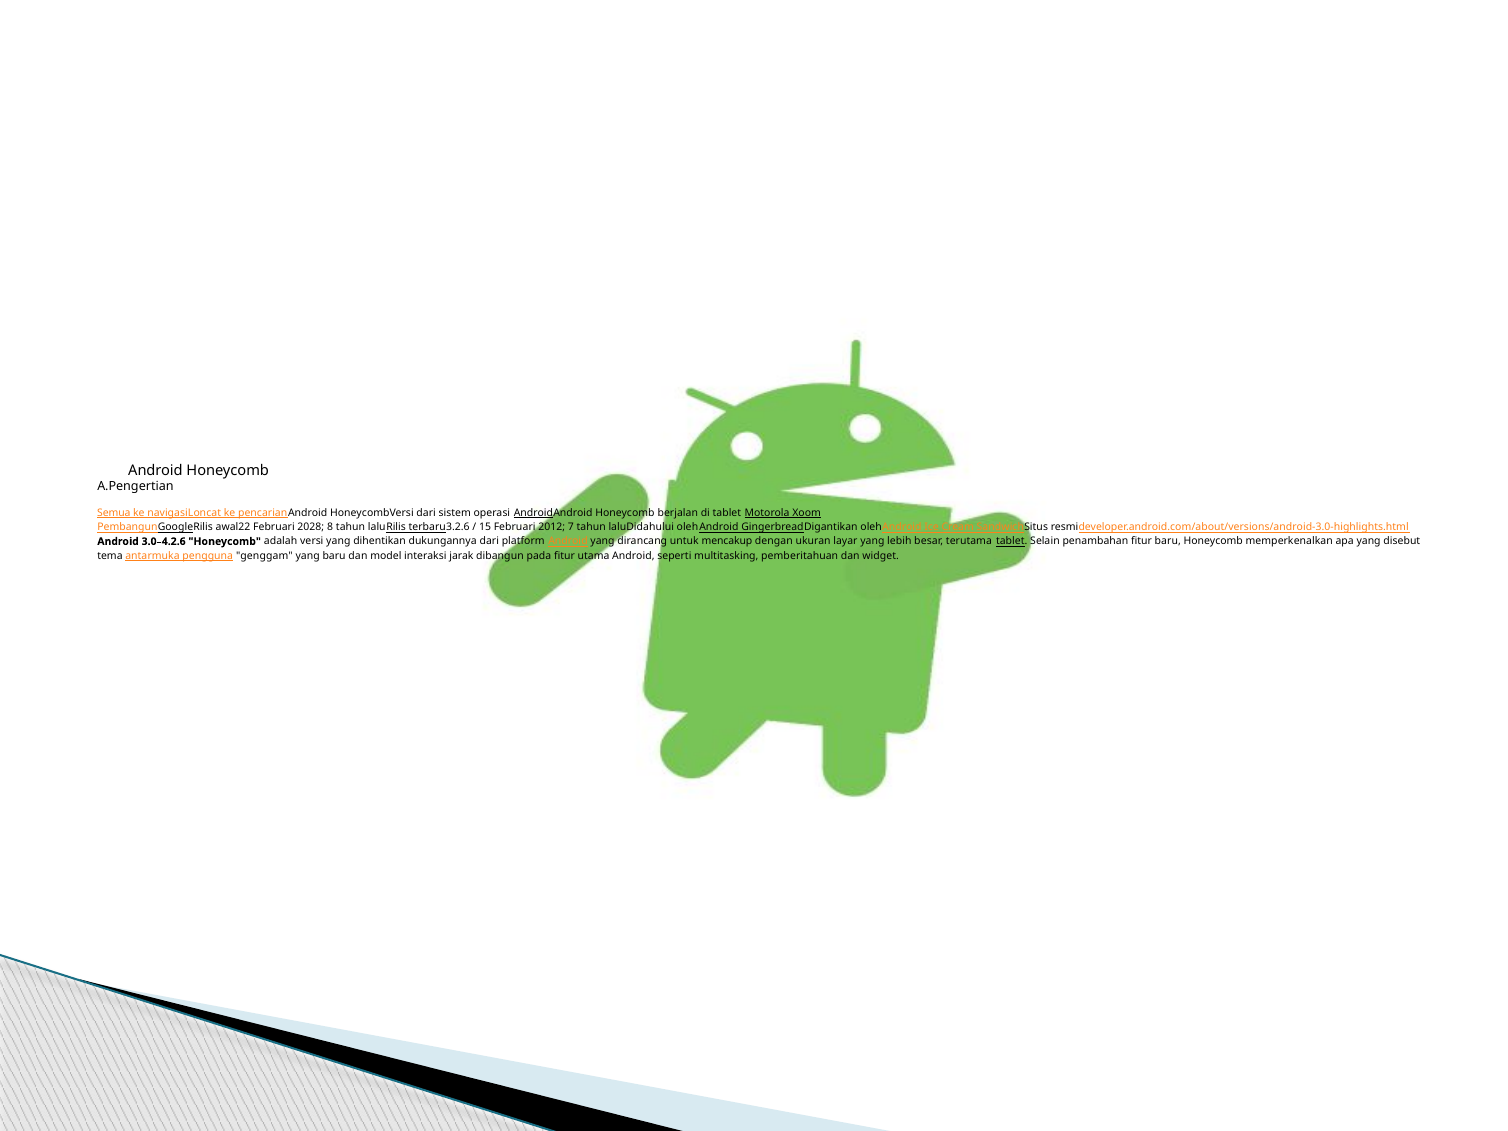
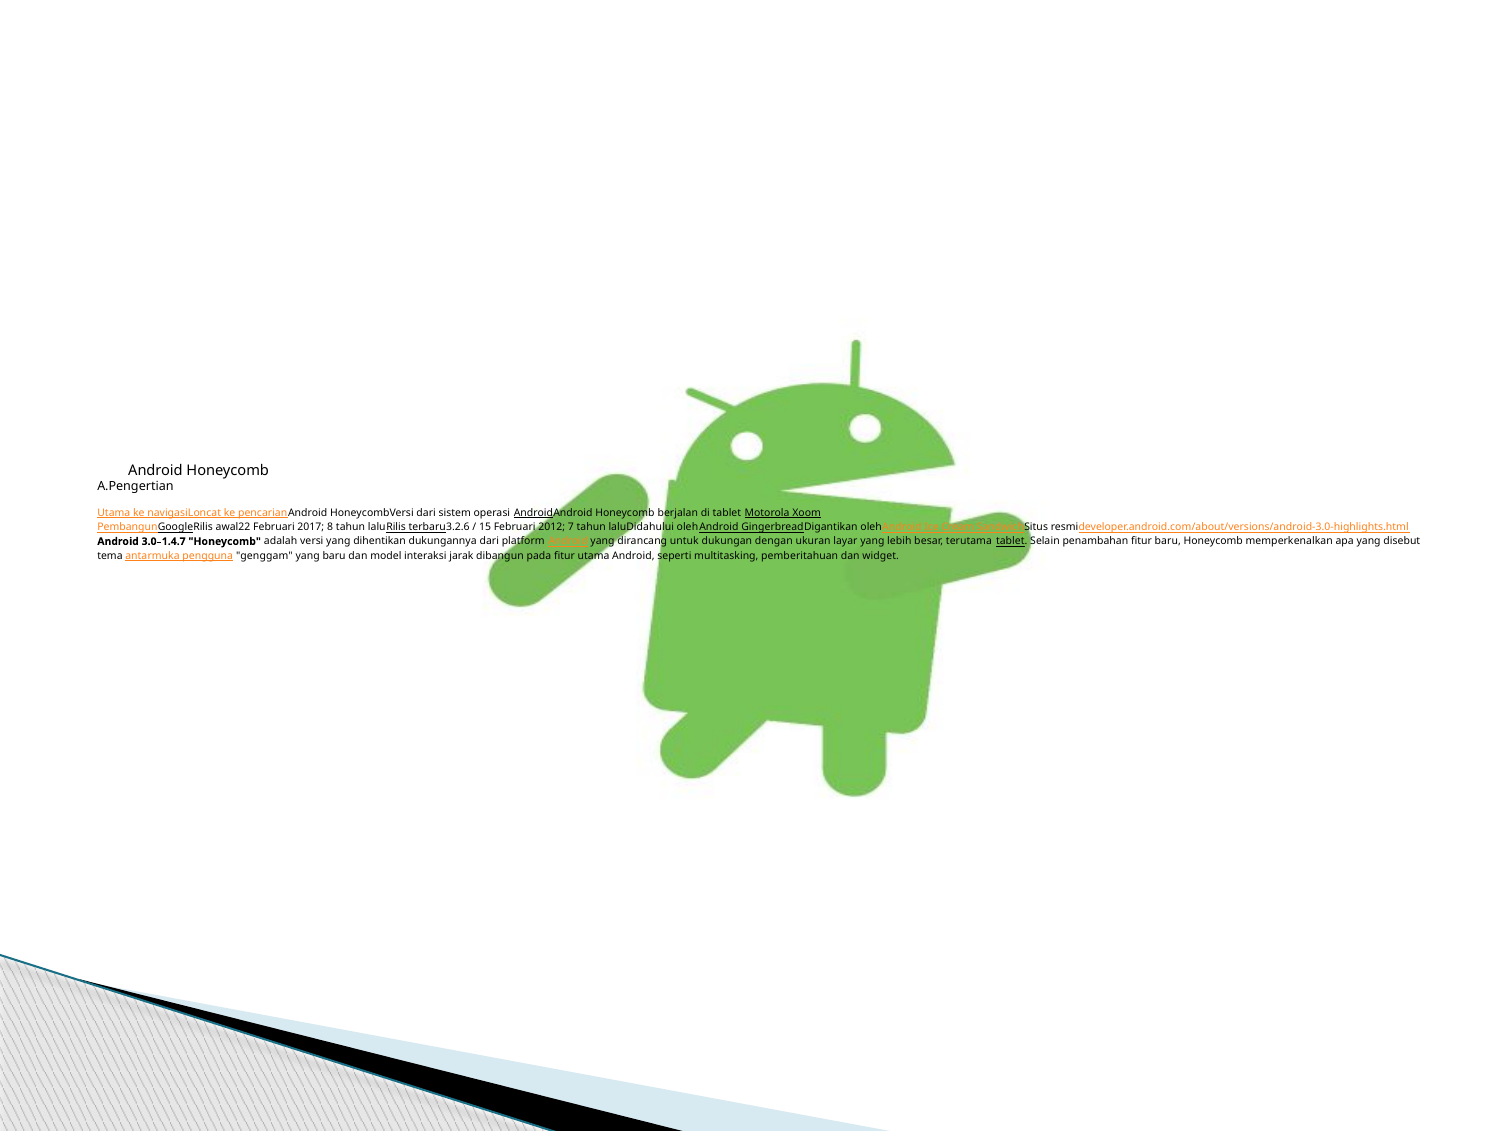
Semua at (114, 513): Semua -> Utama
2028: 2028 -> 2017
3.0–4.2.6: 3.0–4.2.6 -> 3.0–1.4.7
mencakup: mencakup -> dukungan
